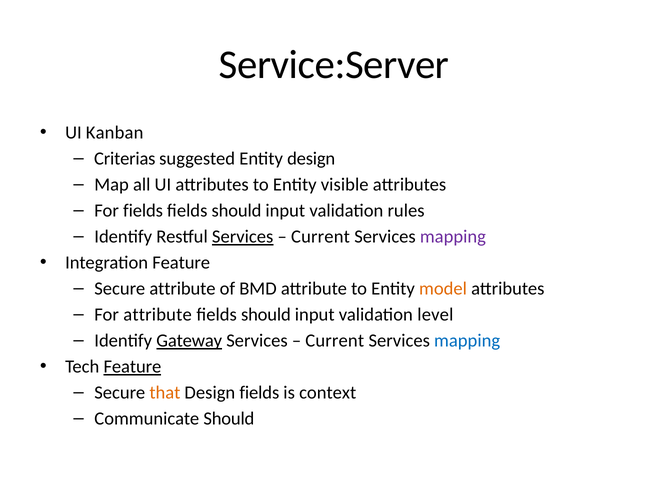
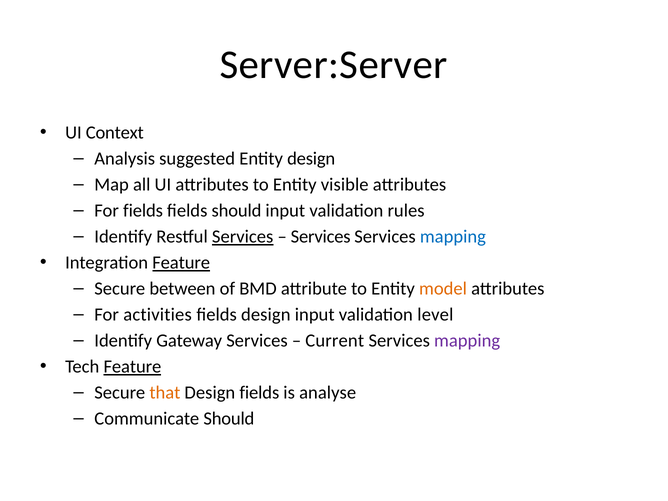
Service:Server: Service:Server -> Server:Server
Kanban: Kanban -> Context
Criterias: Criterias -> Analysis
Current at (320, 237): Current -> Services
mapping at (453, 237) colour: purple -> blue
Feature at (181, 263) underline: none -> present
Secure attribute: attribute -> between
For attribute: attribute -> activities
should at (266, 315): should -> design
Gateway underline: present -> none
mapping at (467, 341) colour: blue -> purple
context: context -> analyse
